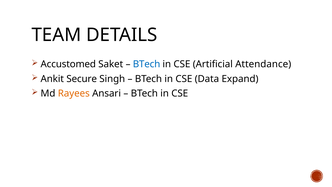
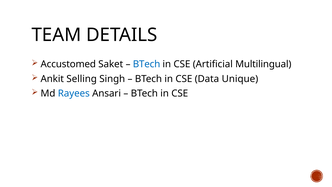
Attendance: Attendance -> Multilingual
Secure: Secure -> Selling
Expand: Expand -> Unique
Rayees colour: orange -> blue
